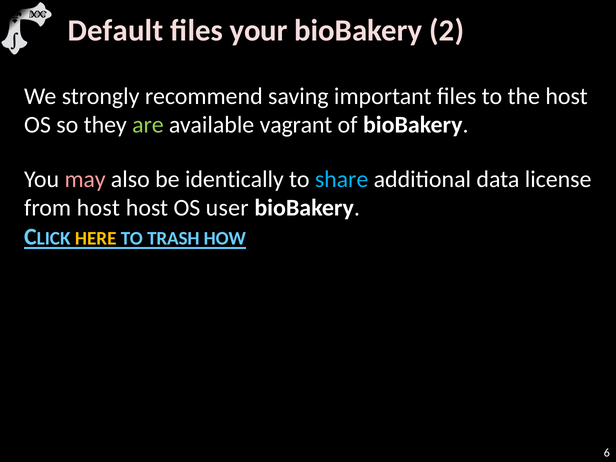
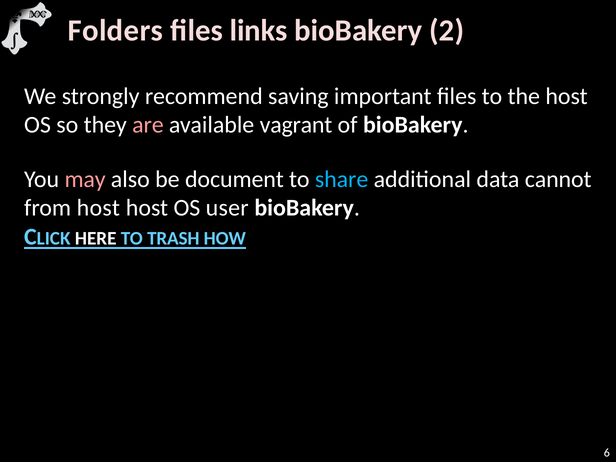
Default: Default -> Folders
your: your -> links
are colour: light green -> pink
identically: identically -> document
license: license -> cannot
HERE colour: yellow -> white
